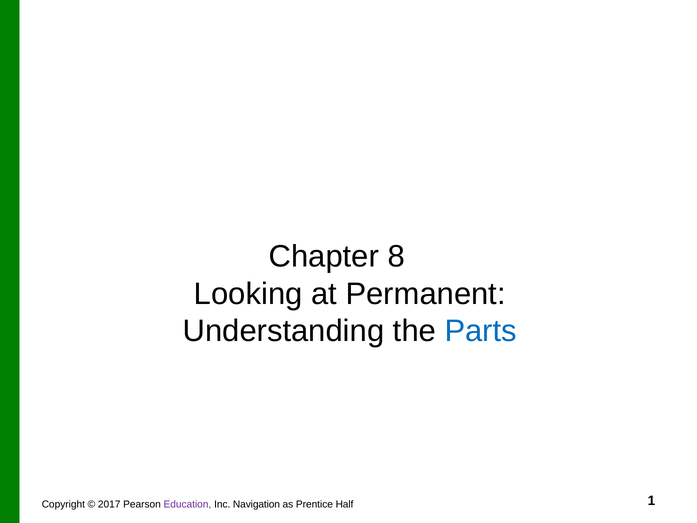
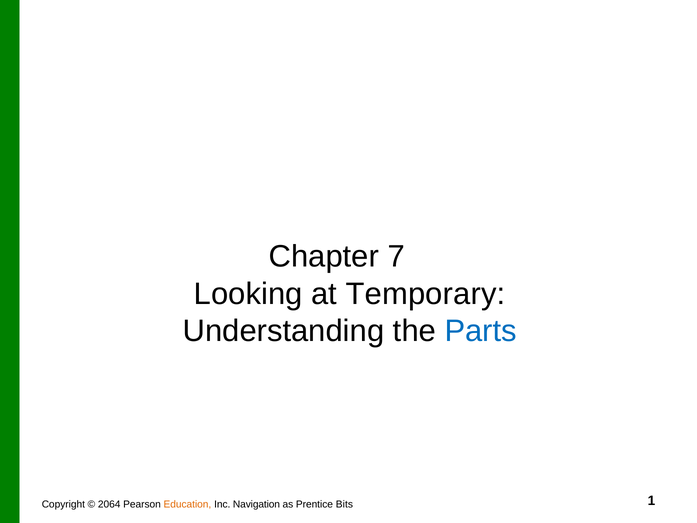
8: 8 -> 7
Permanent: Permanent -> Temporary
2017: 2017 -> 2064
Education colour: purple -> orange
Half: Half -> Bits
